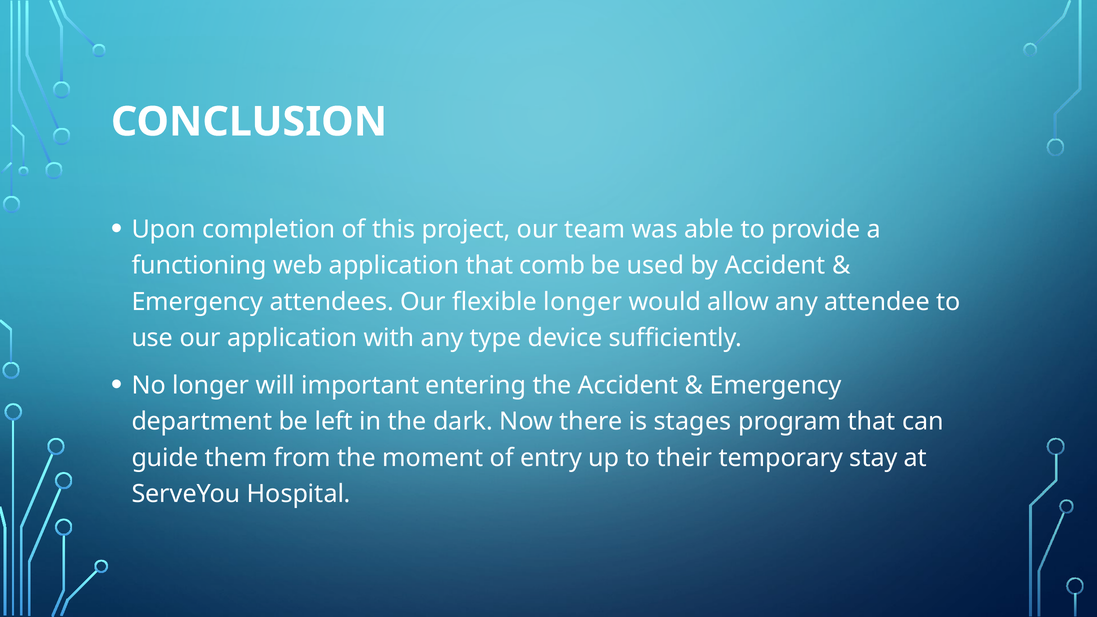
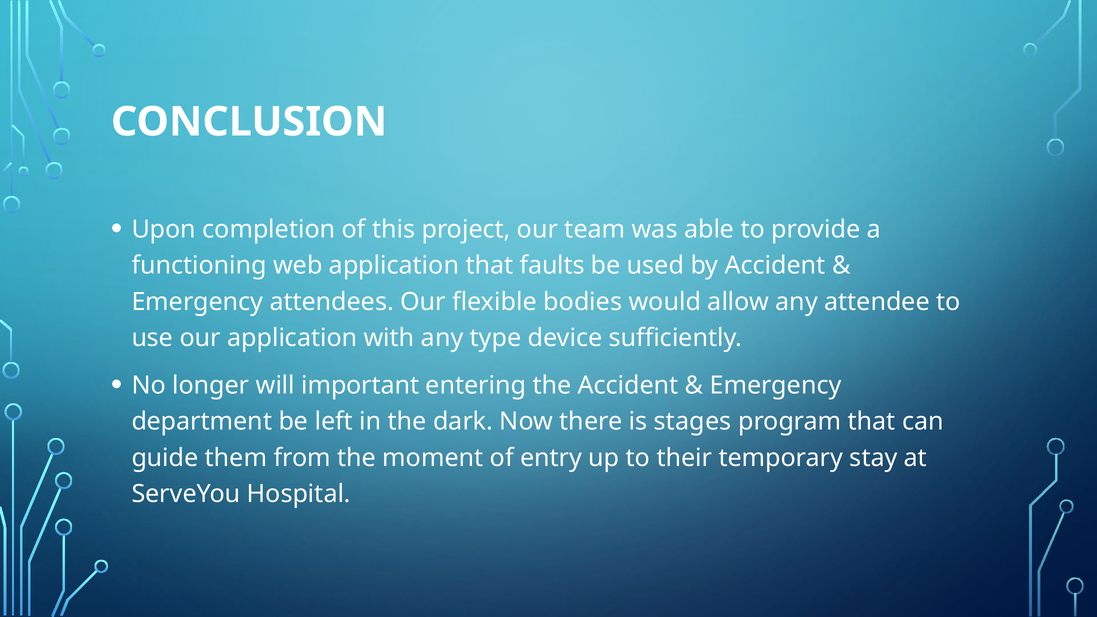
comb: comb -> faults
flexible longer: longer -> bodies
